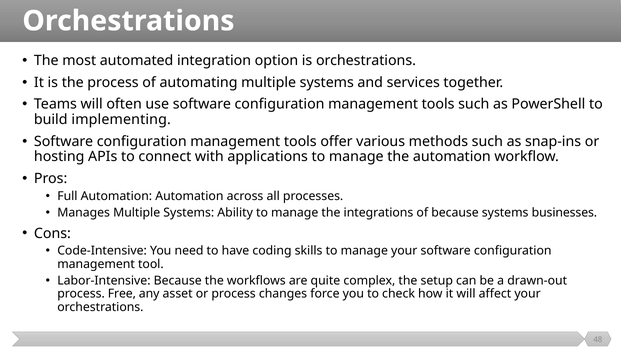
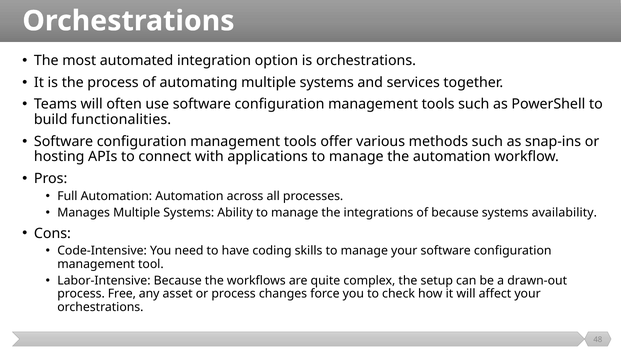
implementing: implementing -> functionalities
businesses: businesses -> availability
